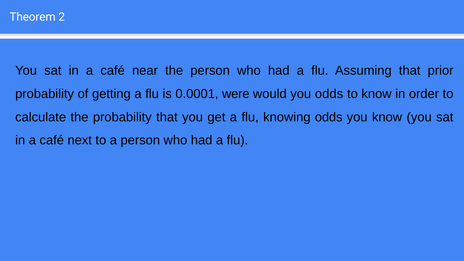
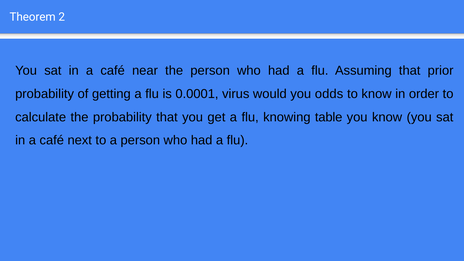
were: were -> virus
knowing odds: odds -> table
